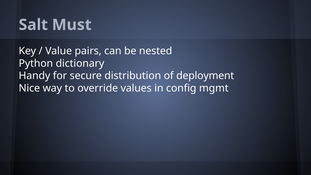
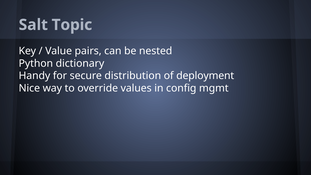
Must: Must -> Topic
